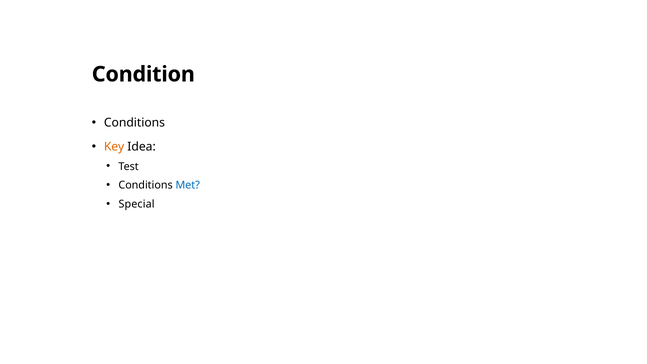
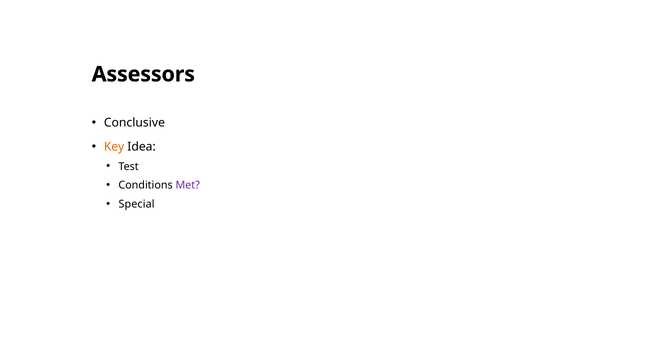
Condition: Condition -> Assessors
Conditions at (134, 123): Conditions -> Conclusive
Met colour: blue -> purple
